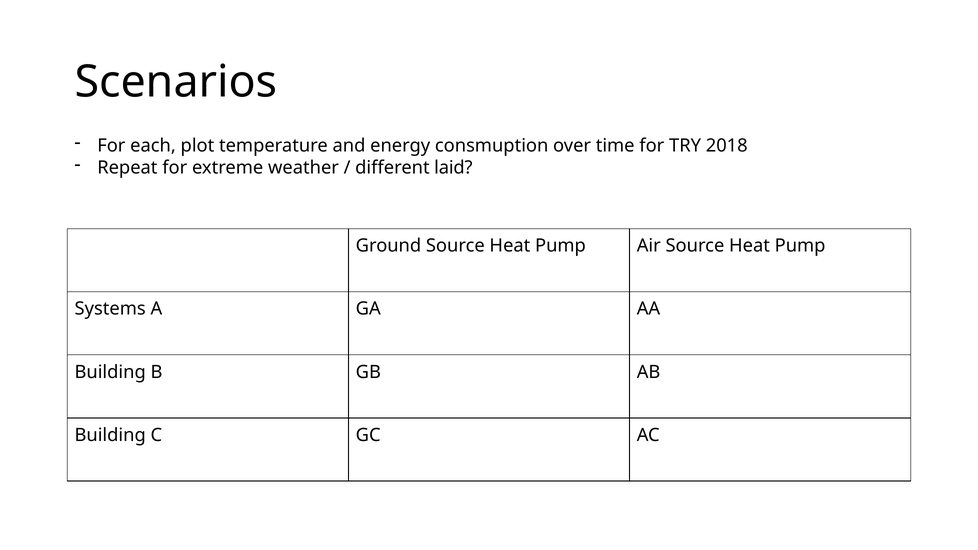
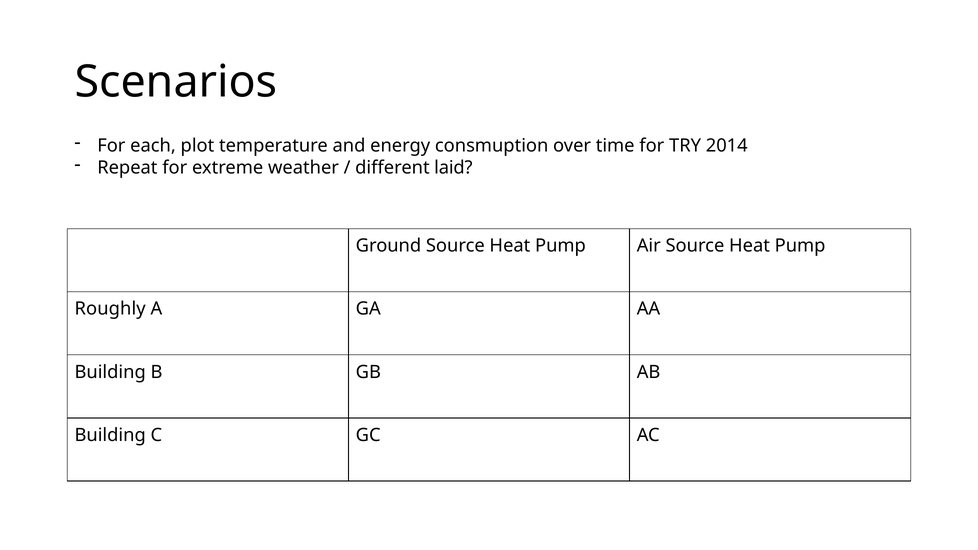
2018: 2018 -> 2014
Systems: Systems -> Roughly
